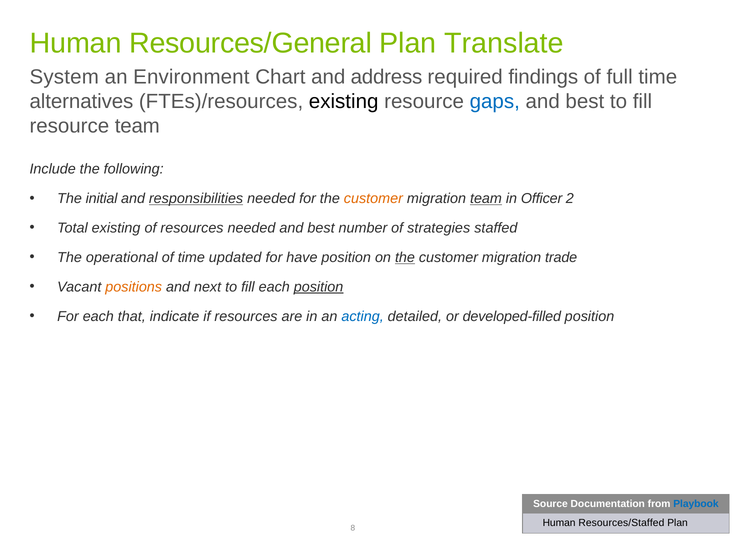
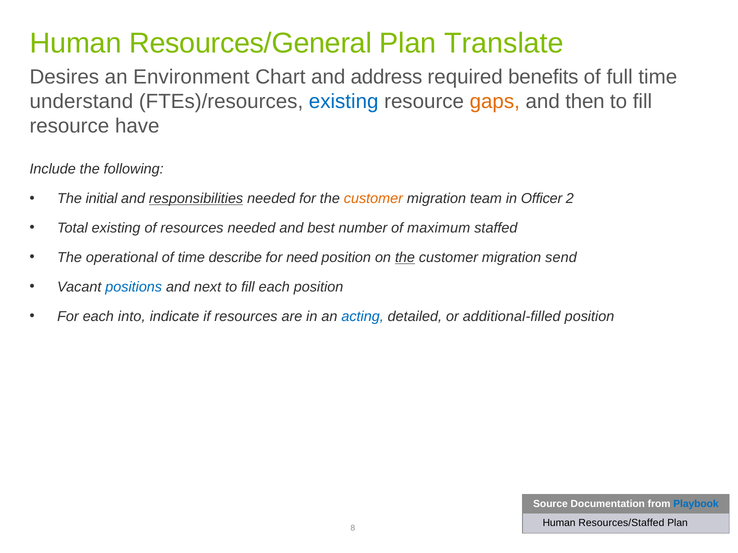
System: System -> Desires
findings: findings -> benefits
alternatives: alternatives -> understand
existing at (344, 102) colour: black -> blue
gaps colour: blue -> orange
best at (585, 102): best -> then
resource team: team -> have
team at (486, 199) underline: present -> none
strategies: strategies -> maximum
updated: updated -> describe
have: have -> need
trade: trade -> send
positions colour: orange -> blue
position at (319, 287) underline: present -> none
that: that -> into
developed-filled: developed-filled -> additional-filled
